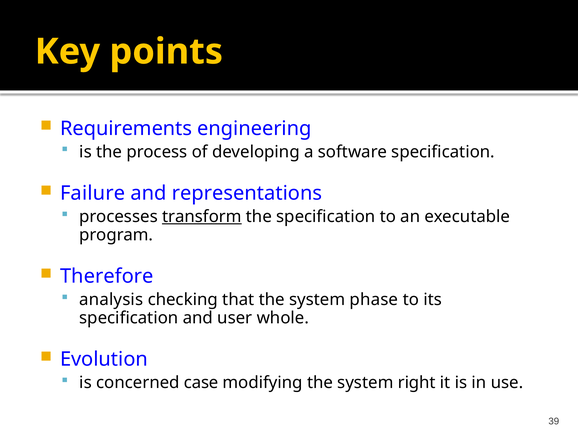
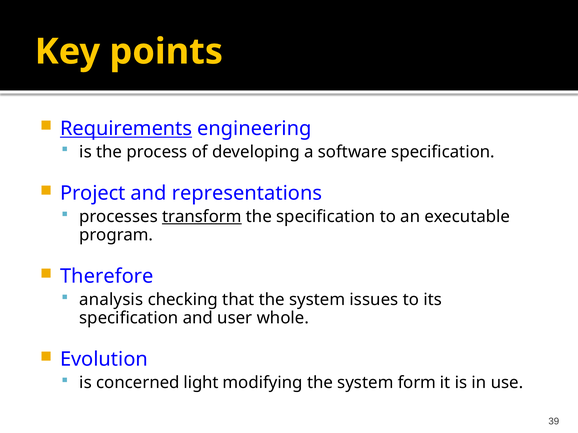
Requirements underline: none -> present
Failure: Failure -> Project
phase: phase -> issues
case: case -> light
right: right -> form
